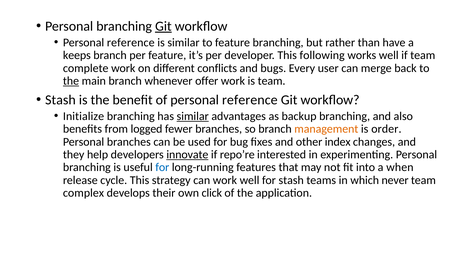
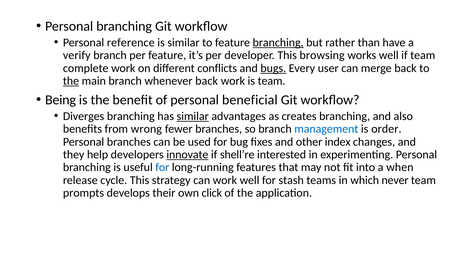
Git at (163, 26) underline: present -> none
branching at (278, 43) underline: none -> present
keeps: keeps -> verify
following: following -> browsing
bugs underline: none -> present
whenever offer: offer -> back
Stash at (60, 100): Stash -> Being
of personal reference: reference -> beneficial
Initialize: Initialize -> Diverges
backup: backup -> creates
logged: logged -> wrong
management colour: orange -> blue
repo’re: repo’re -> shell’re
complex: complex -> prompts
